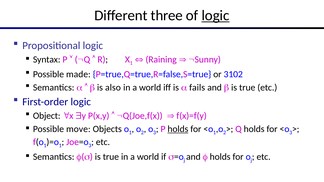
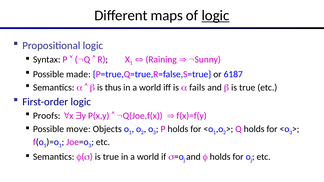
three: three -> maps
3102: 3102 -> 6187
also: also -> thus
Object: Object -> Proofs
holds at (178, 129) underline: present -> none
